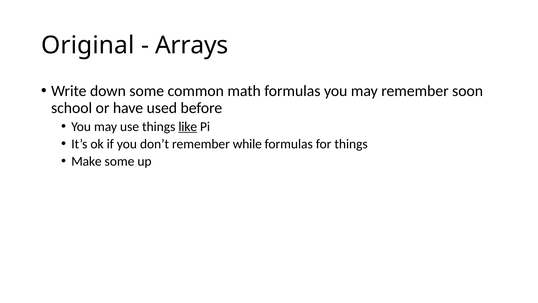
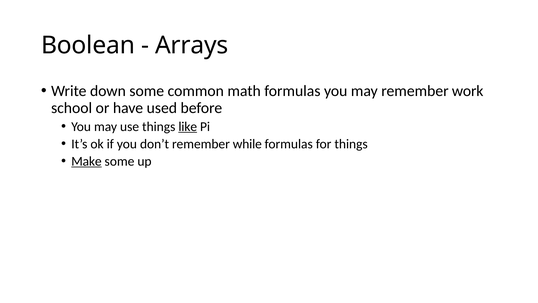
Original: Original -> Boolean
soon: soon -> work
Make underline: none -> present
